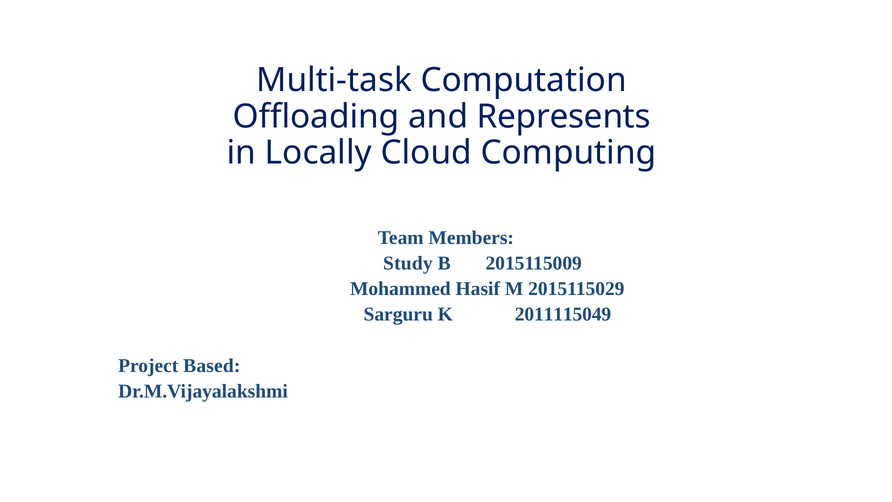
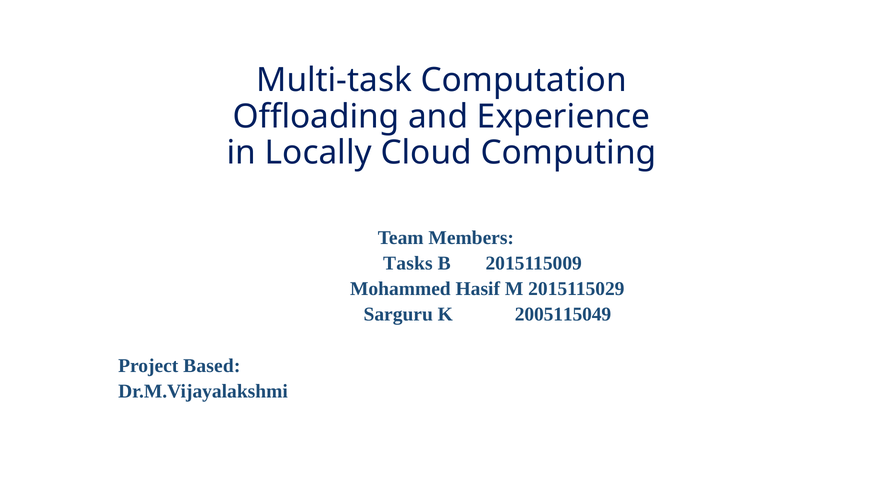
Represents: Represents -> Experience
Study: Study -> Tasks
2011115049: 2011115049 -> 2005115049
